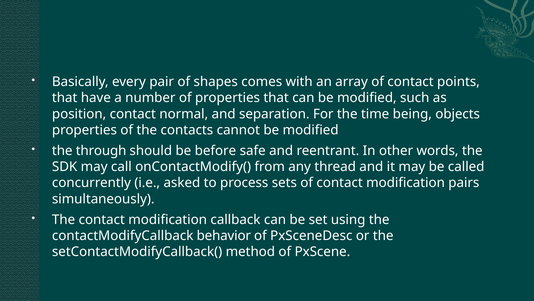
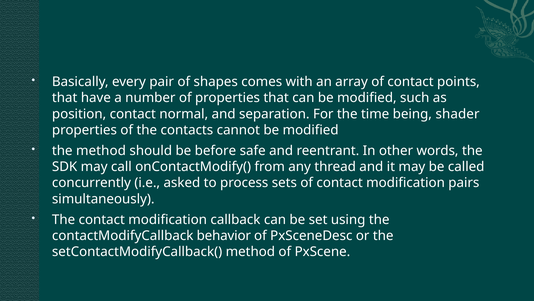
objects: objects -> shader
the through: through -> method
